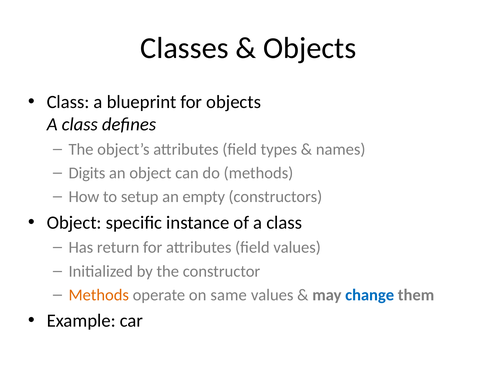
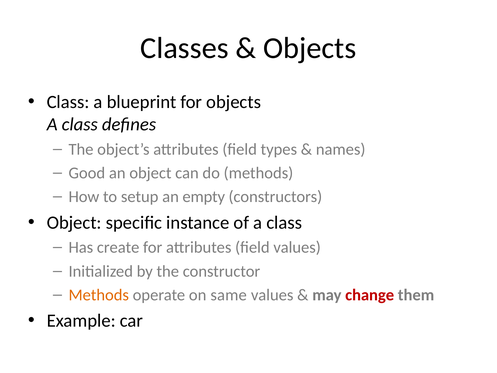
Digits: Digits -> Good
return: return -> create
change colour: blue -> red
